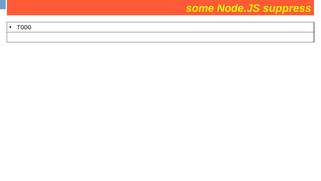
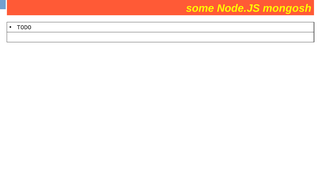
suppress: suppress -> mongosh
